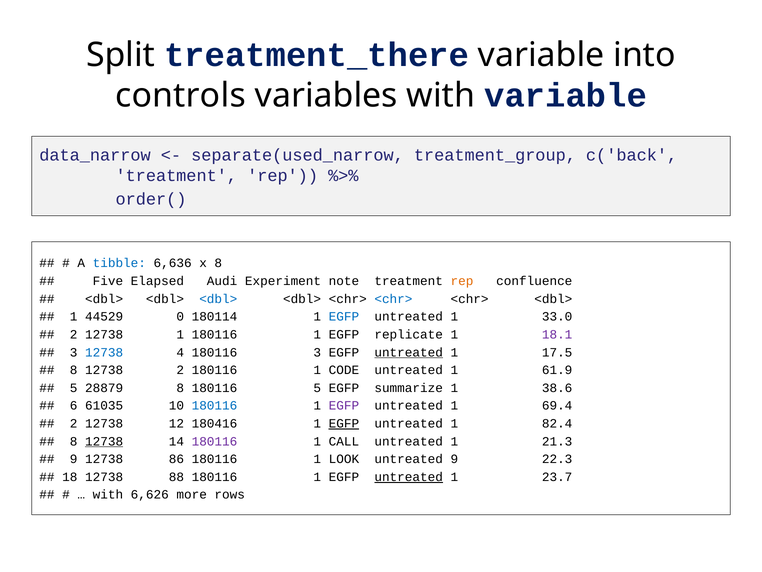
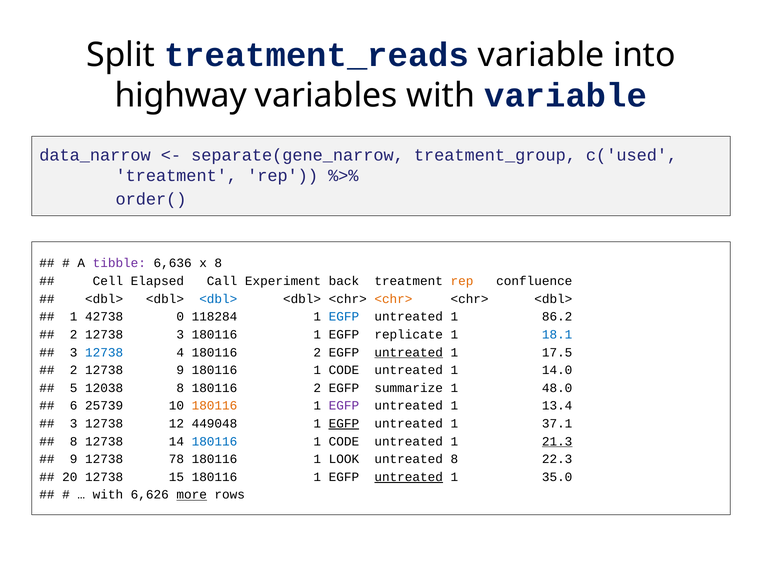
treatment_there: treatment_there -> treatment_reads
controls: controls -> highway
separate(used_narrow: separate(used_narrow -> separate(gene_narrow
c('back: c('back -> c('used
tibble colour: blue -> purple
Five: Five -> Cell
Audi: Audi -> Call
note: note -> back
<chr> at (393, 299) colour: blue -> orange
44529: 44529 -> 42738
180114: 180114 -> 118284
33.0: 33.0 -> 86.2
12738 1: 1 -> 3
18.1 colour: purple -> blue
4 180116 3: 3 -> 2
8 at (74, 370): 8 -> 2
12738 2: 2 -> 9
61.9: 61.9 -> 14.0
28879: 28879 -> 12038
8 180116 5: 5 -> 2
38.6: 38.6 -> 48.0
61035: 61035 -> 25739
180116 at (214, 405) colour: blue -> orange
69.4: 69.4 -> 13.4
2 at (74, 423): 2 -> 3
180416: 180416 -> 449048
82.4: 82.4 -> 37.1
12738 at (104, 441) underline: present -> none
180116 at (214, 441) colour: purple -> blue
CALL at (344, 441): CALL -> CODE
21.3 underline: none -> present
86: 86 -> 78
untreated 9: 9 -> 8
18: 18 -> 20
88: 88 -> 15
23.7: 23.7 -> 35.0
more underline: none -> present
